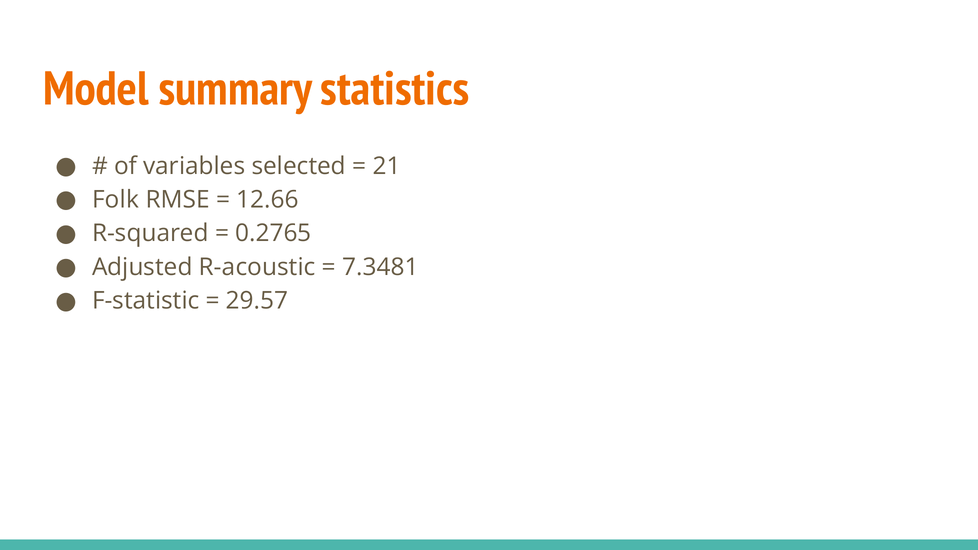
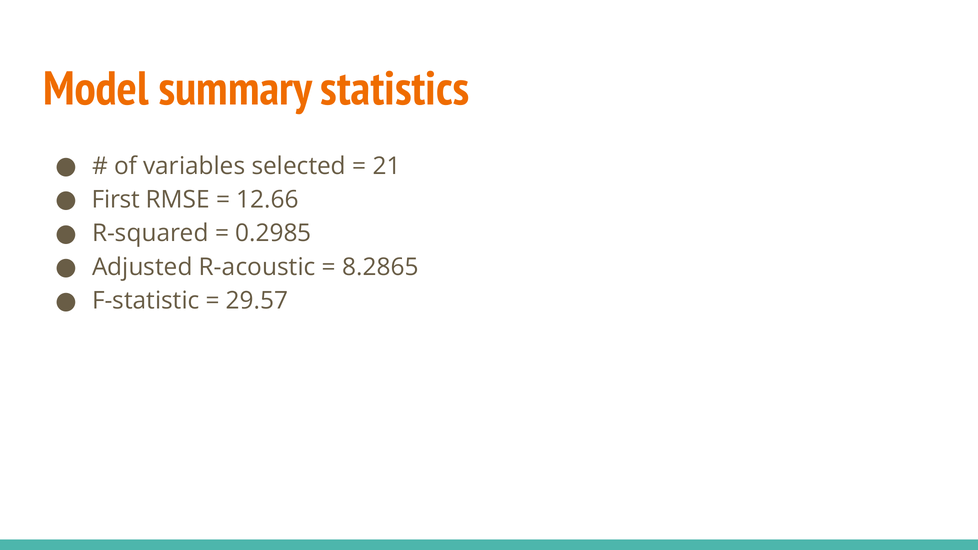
Folk: Folk -> First
0.2765: 0.2765 -> 0.2985
7.3481: 7.3481 -> 8.2865
